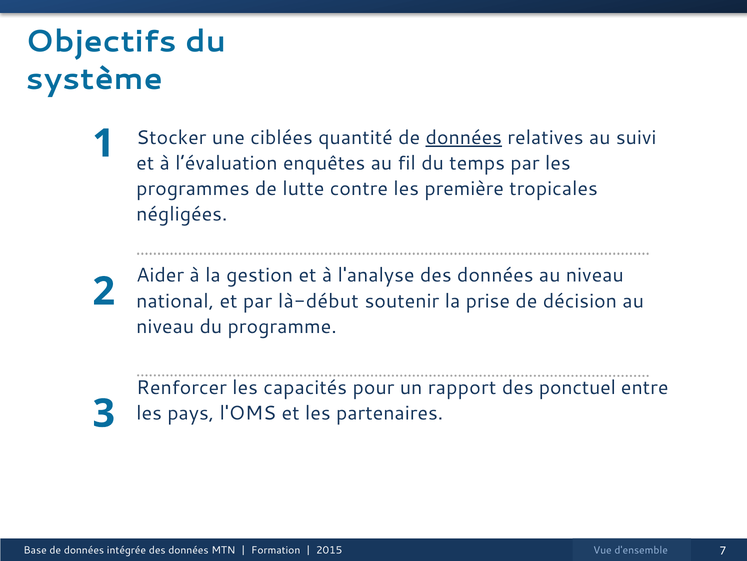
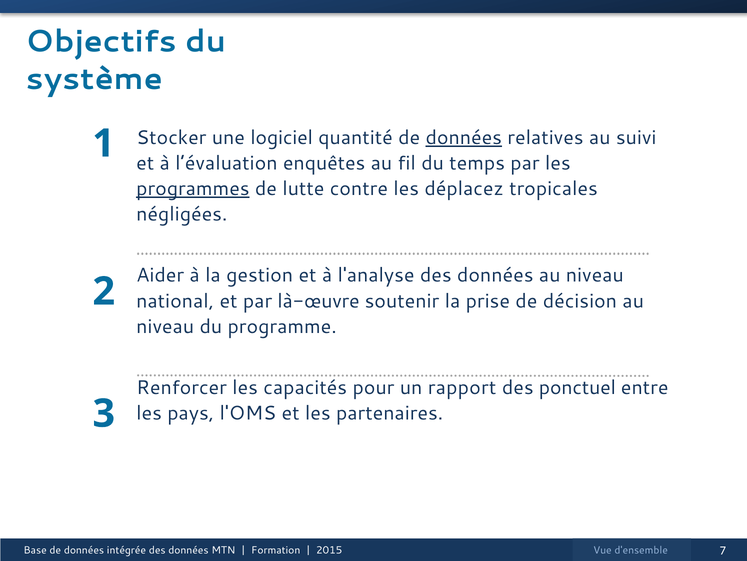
ciblées: ciblées -> logiciel
programmes underline: none -> present
première: première -> déplacez
là-début: là-début -> là-œuvre
